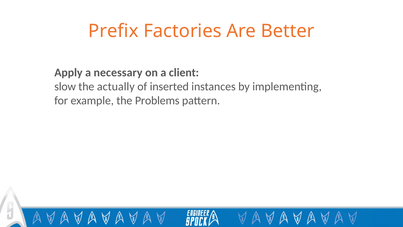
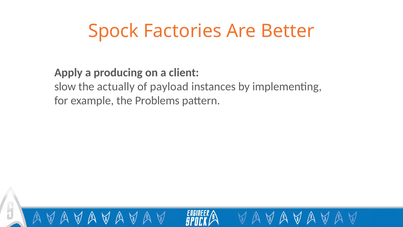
Prefix: Prefix -> Spock
necessary: necessary -> producing
inserted: inserted -> payload
